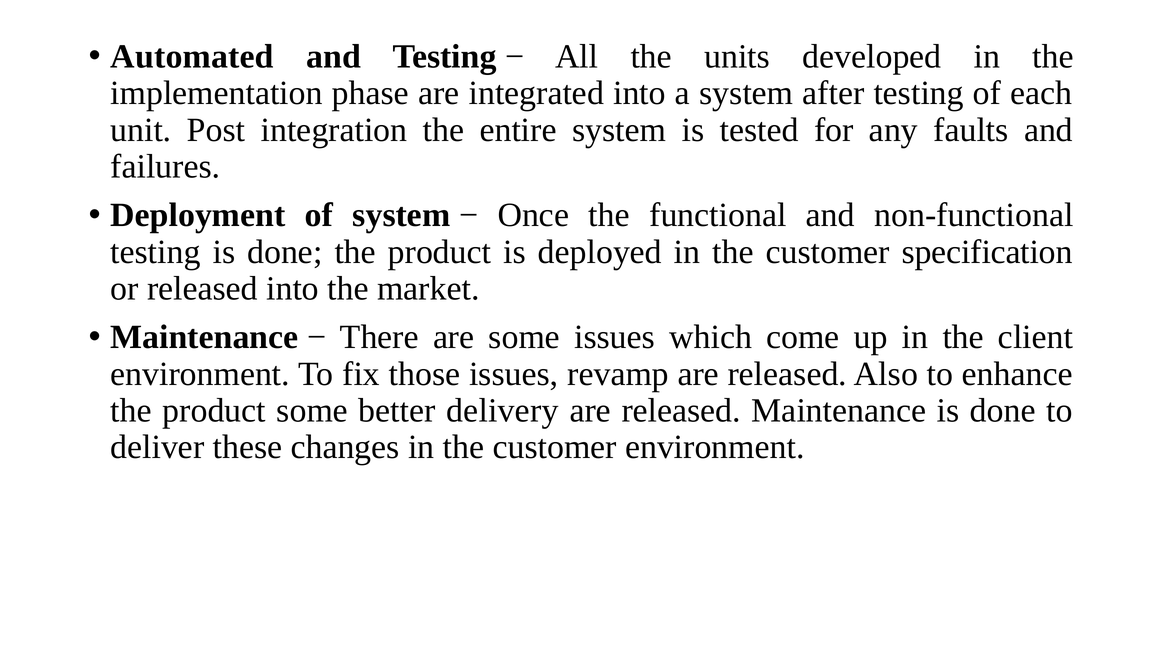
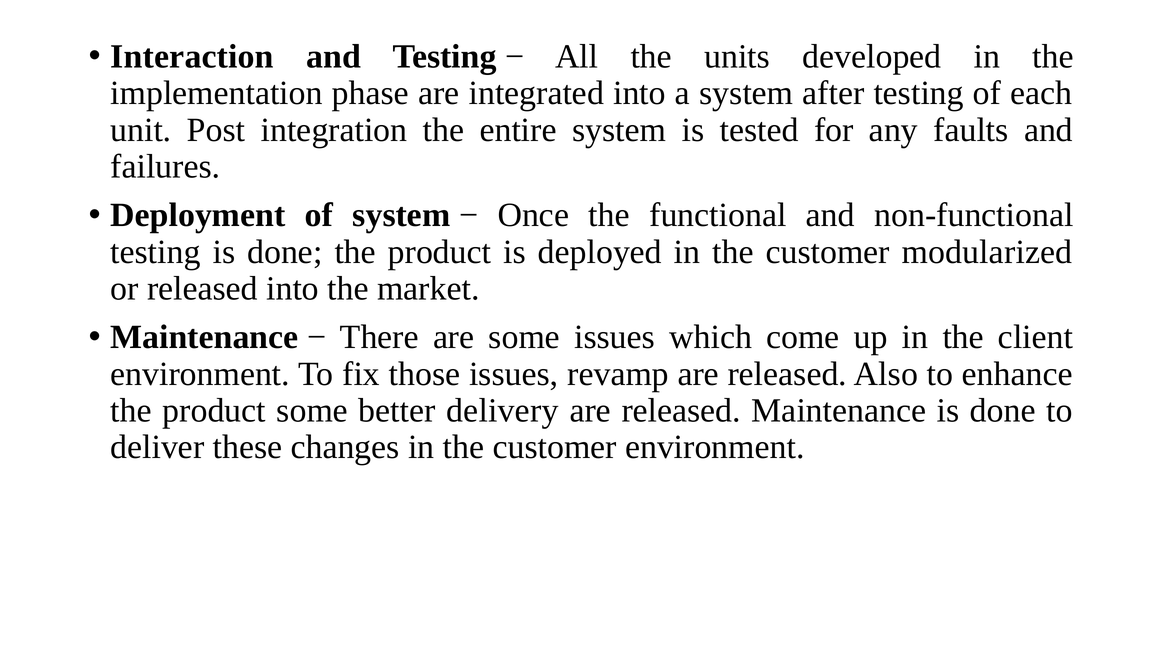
Automated: Automated -> Interaction
specification: specification -> modularized
